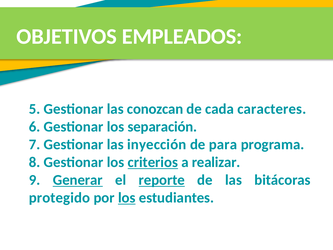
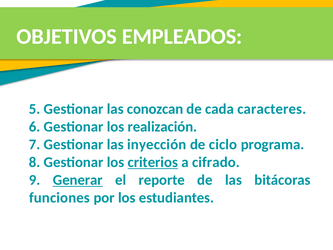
separación: separación -> realización
para: para -> ciclo
realizar: realizar -> cifrado
reporte underline: present -> none
protegido: protegido -> funciones
los at (127, 198) underline: present -> none
